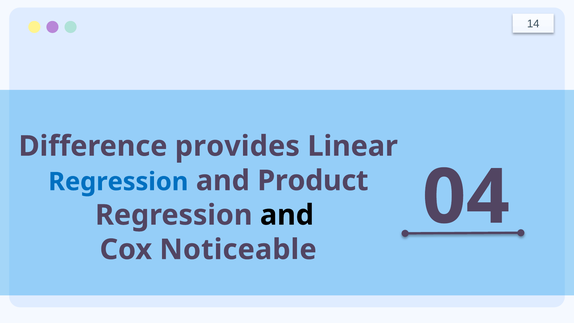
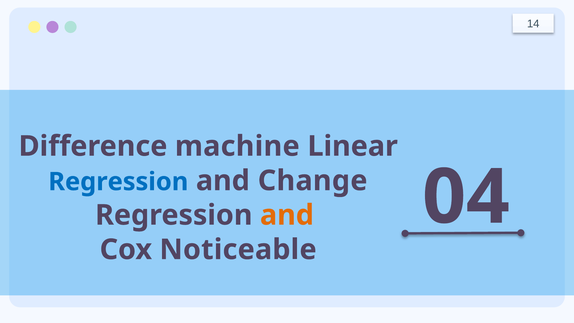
provides: provides -> machine
Product: Product -> Change
and at (287, 215) colour: black -> orange
